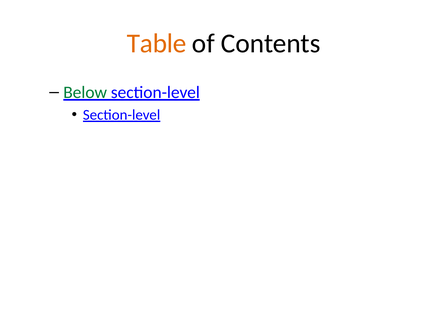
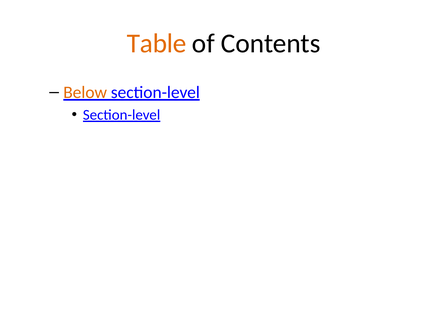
Below colour: green -> orange
